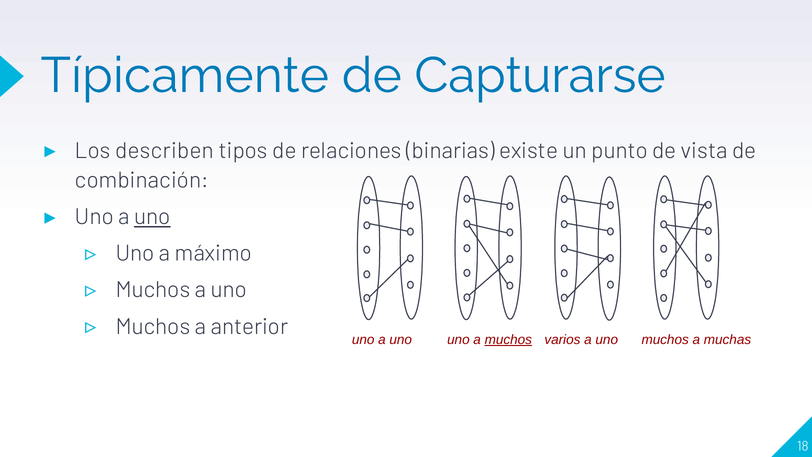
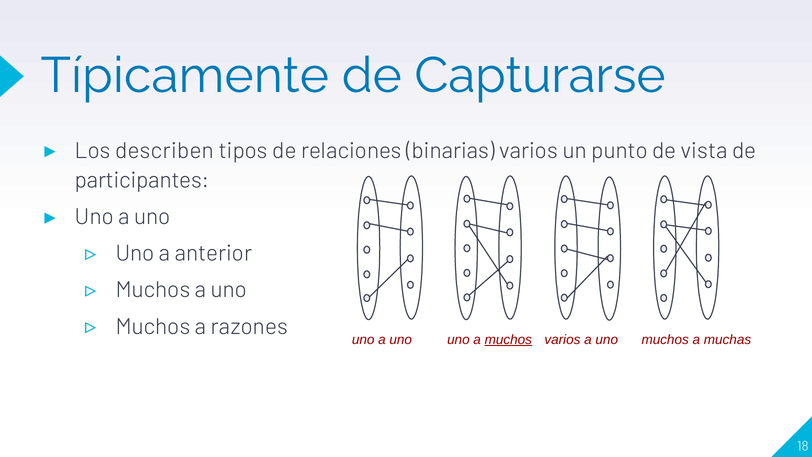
binarias existe: existe -> varios
combinación: combinación -> participantes
uno at (152, 217) underline: present -> none
máximo: máximo -> anterior
anterior: anterior -> razones
